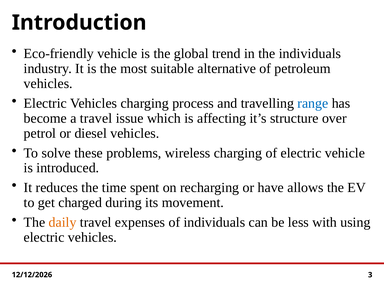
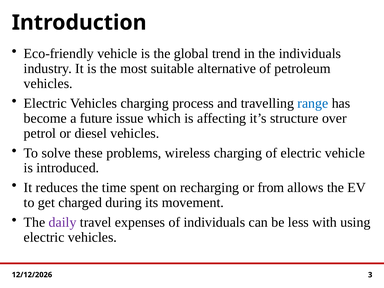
a travel: travel -> future
have: have -> from
daily colour: orange -> purple
